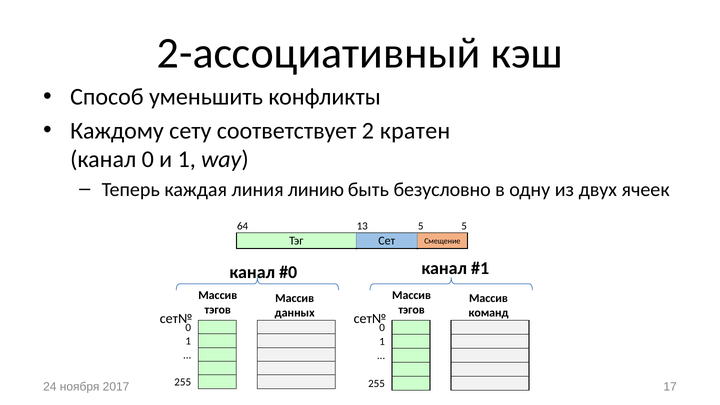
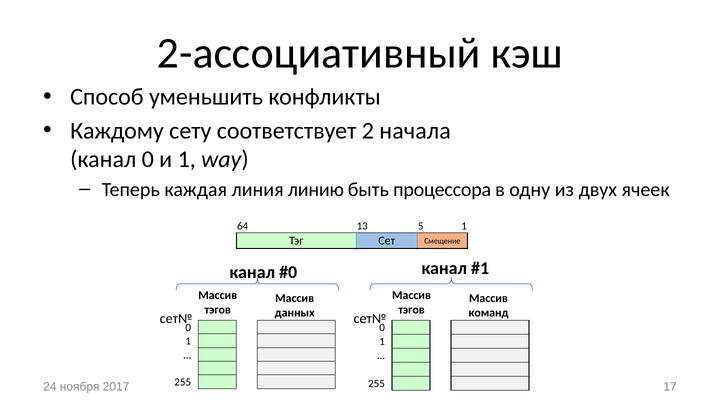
кратен: кратен -> начала
безусловно: безусловно -> процессора
5 5: 5 -> 1
